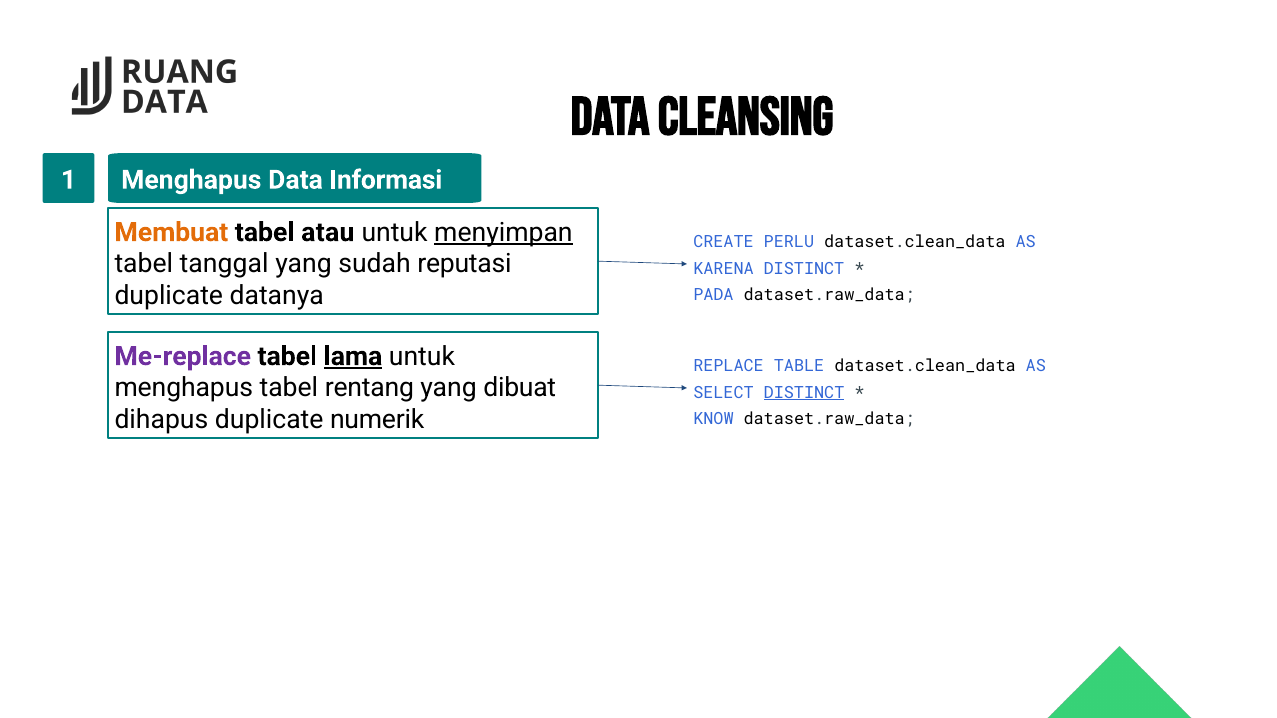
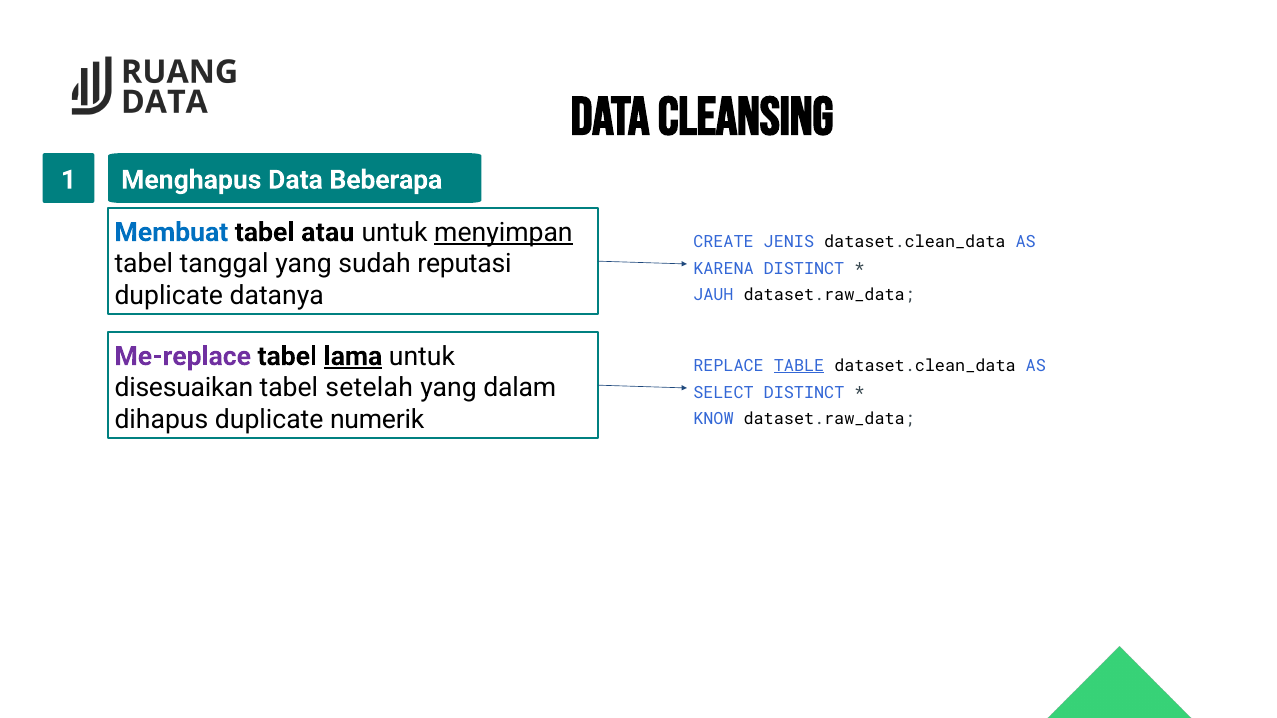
Informasi: Informasi -> Beberapa
Membuat colour: orange -> blue
PERLU: PERLU -> JENIS
PADA: PADA -> JAUH
TABLE underline: none -> present
menghapus at (184, 388): menghapus -> disesuaikan
rentang: rentang -> setelah
dibuat: dibuat -> dalam
DISTINCT at (804, 393) underline: present -> none
